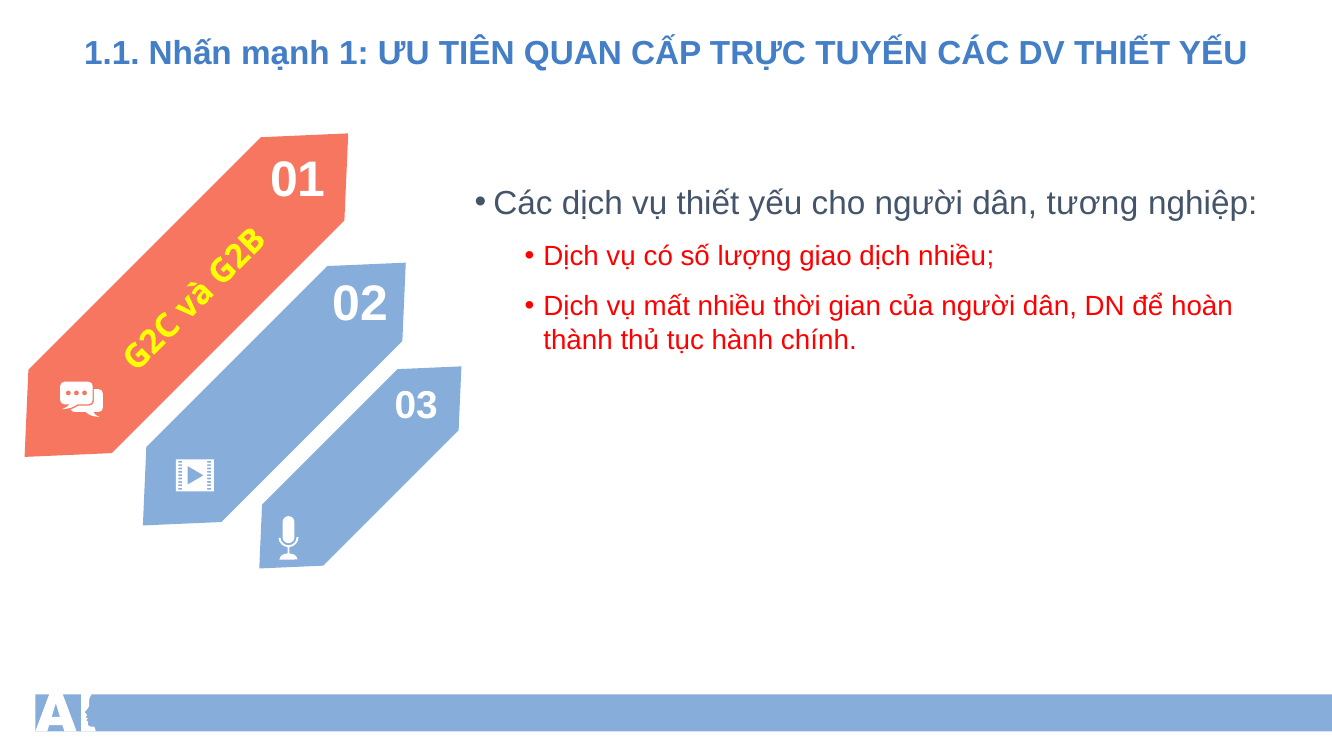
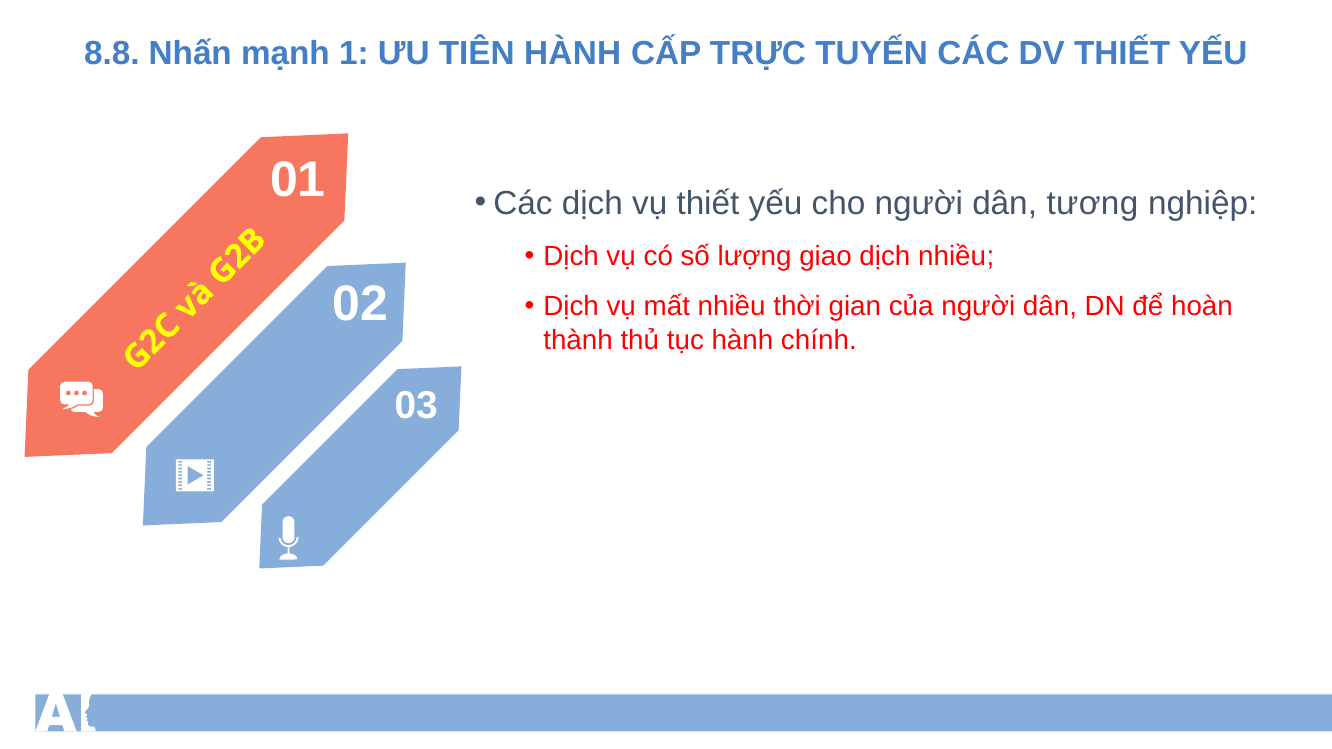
1.1: 1.1 -> 8.8
TIÊN QUAN: QUAN -> HÀNH
